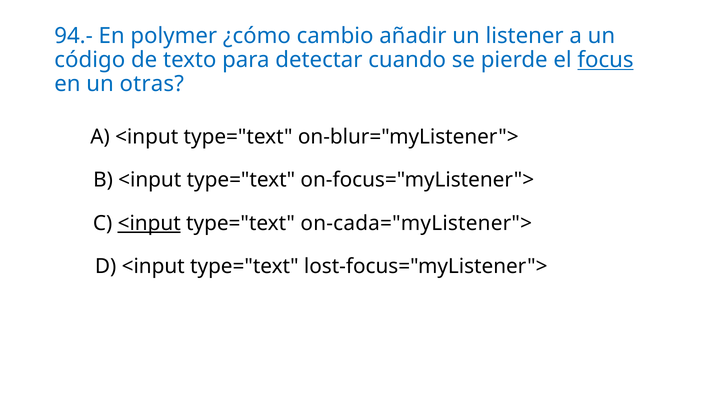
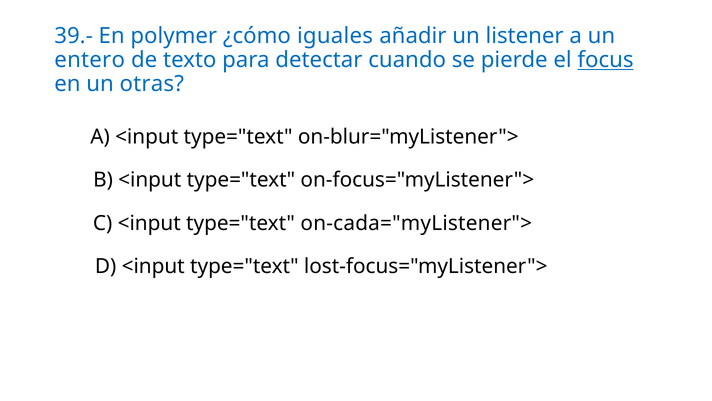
94.-: 94.- -> 39.-
cambio: cambio -> iguales
código: código -> entero
<input at (149, 223) underline: present -> none
